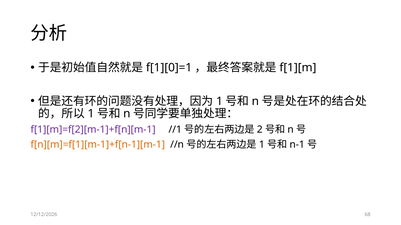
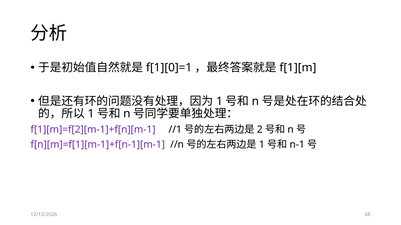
f[n][m]=f[1][m-1]+f[n-1][m-1 colour: orange -> purple
